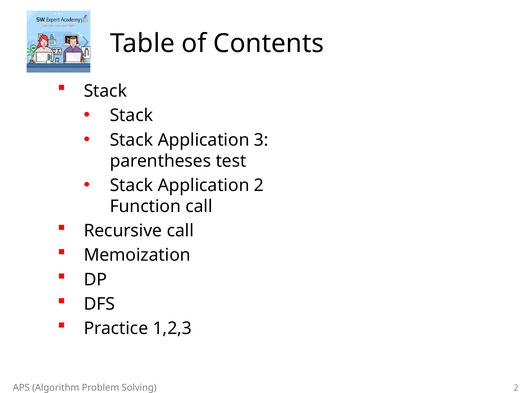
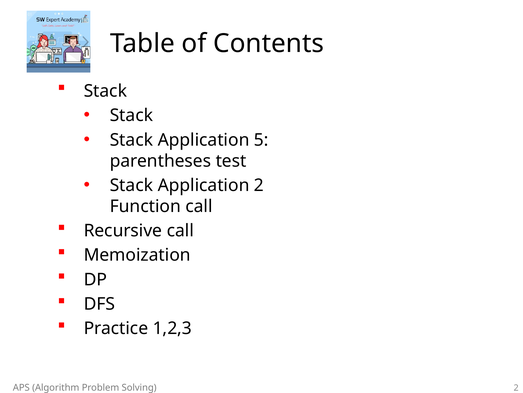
3: 3 -> 5
